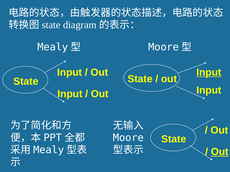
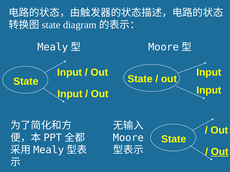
Input at (209, 73) underline: present -> none
